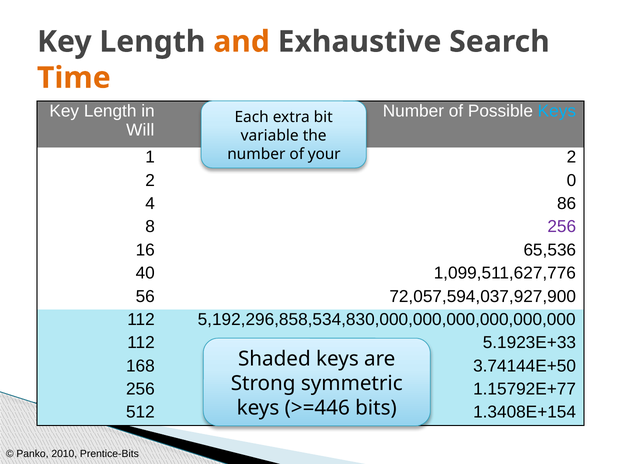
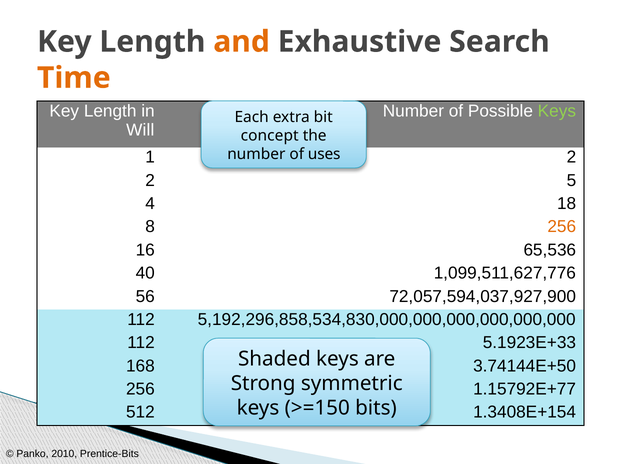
Keys at (557, 111) colour: light blue -> light green
variable: variable -> concept
your: your -> uses
0: 0 -> 5
86: 86 -> 18
256 at (562, 227) colour: purple -> orange
>=446: >=446 -> >=150
